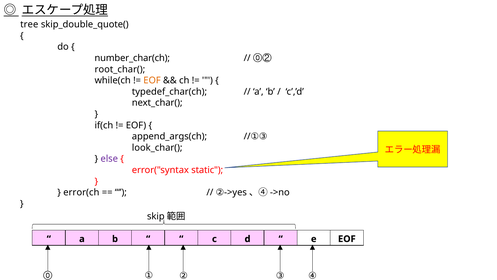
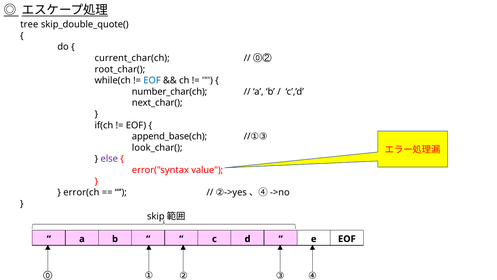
number_char(ch: number_char(ch -> current_char(ch
EOF at (152, 80) colour: orange -> blue
typedef_char(ch: typedef_char(ch -> number_char(ch
append_args(ch: append_args(ch -> append_base(ch
static: static -> value
